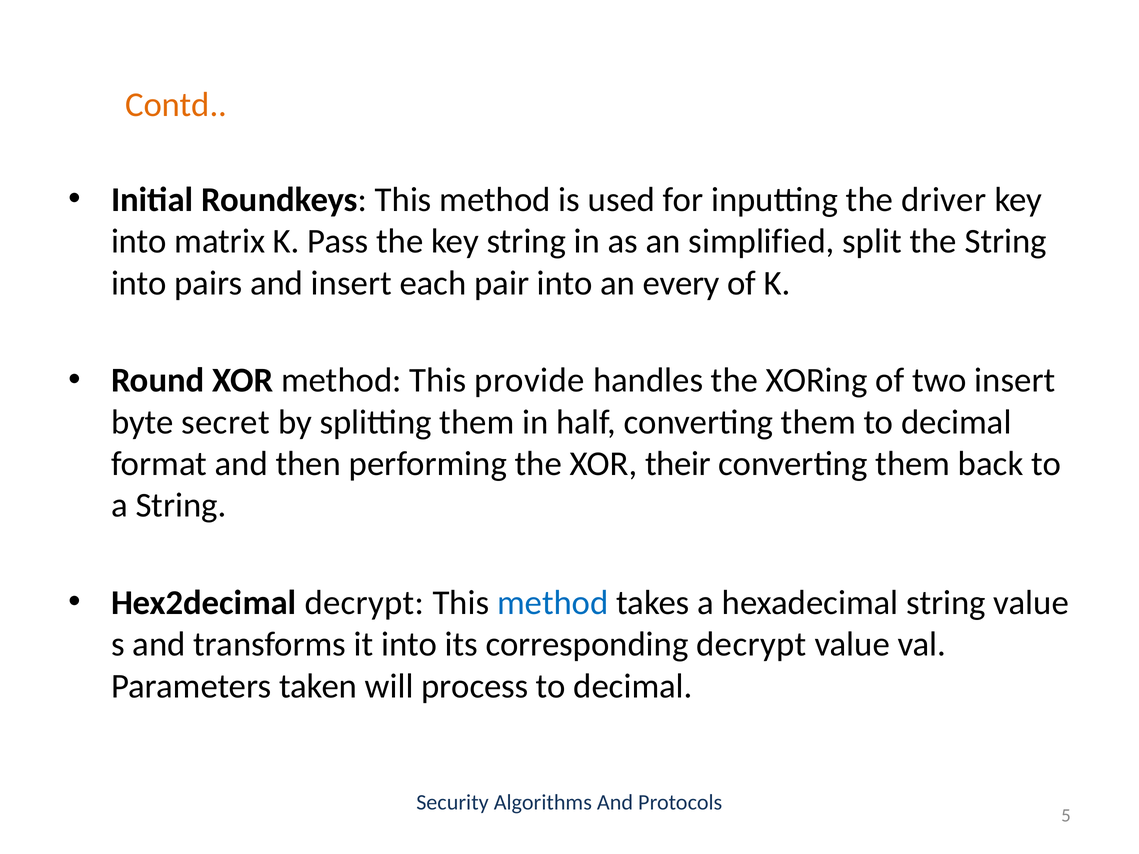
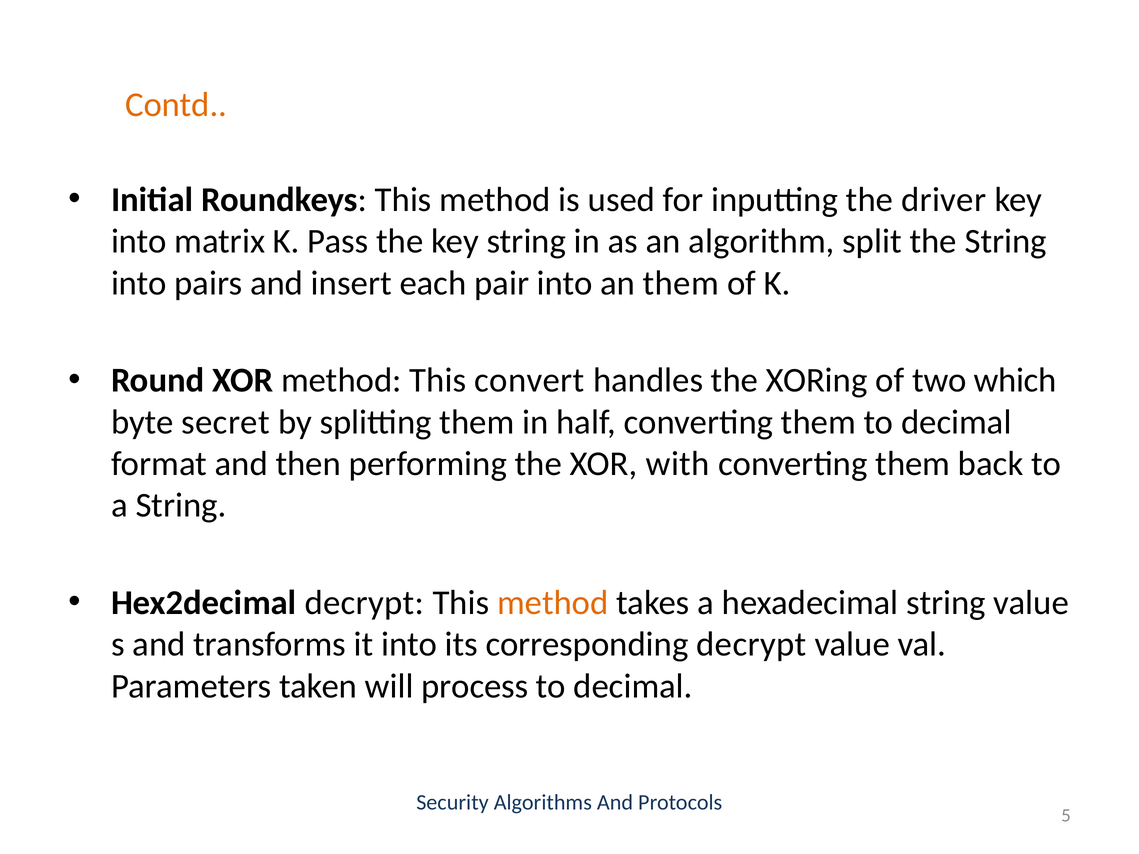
simplified: simplified -> algorithm
an every: every -> them
provide: provide -> convert
two insert: insert -> which
their: their -> with
method at (553, 603) colour: blue -> orange
